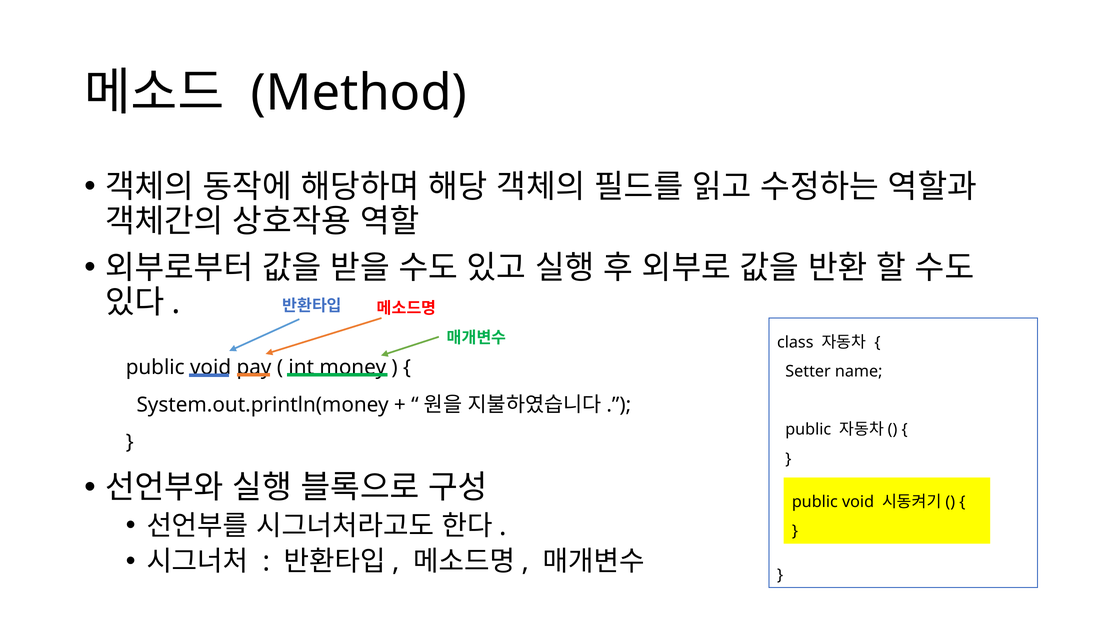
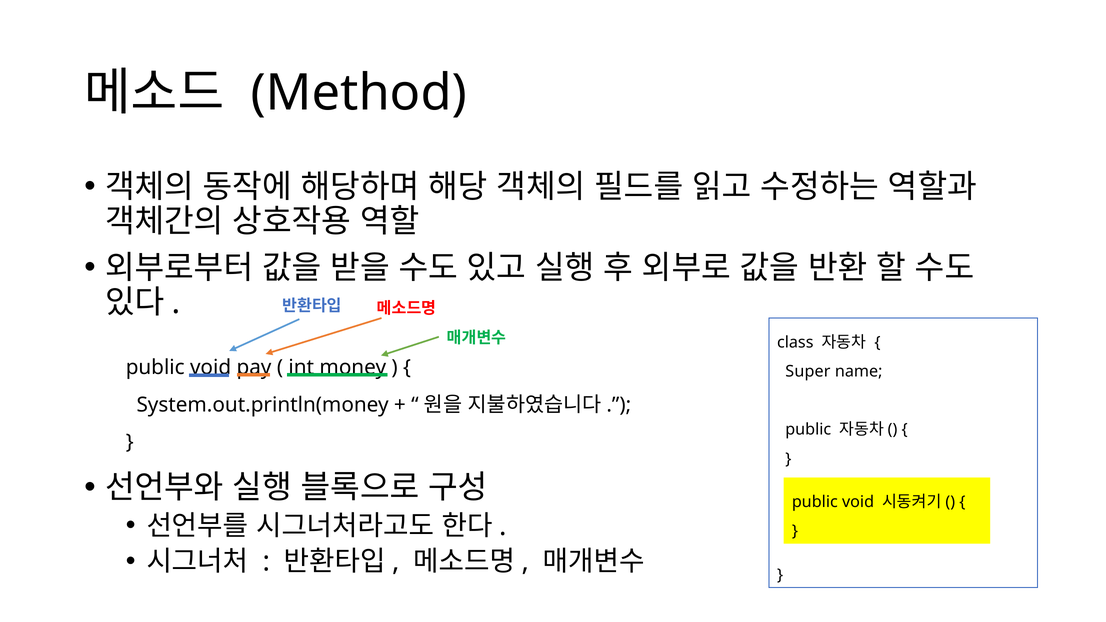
Setter: Setter -> Super
